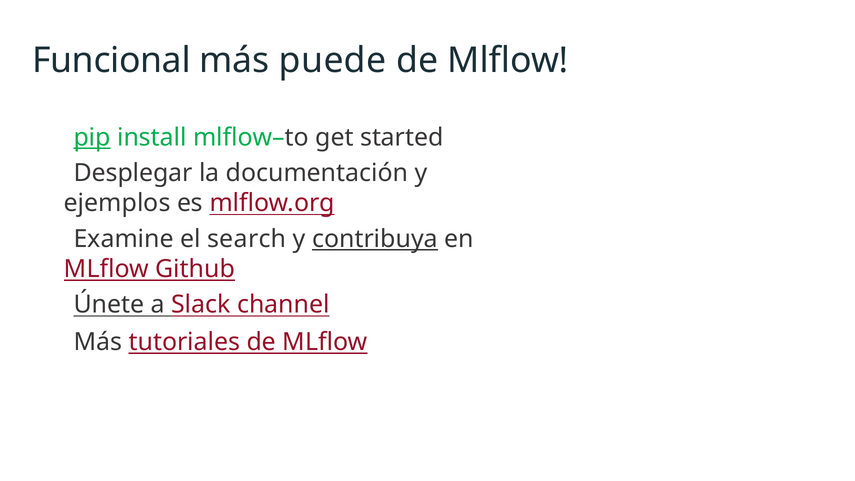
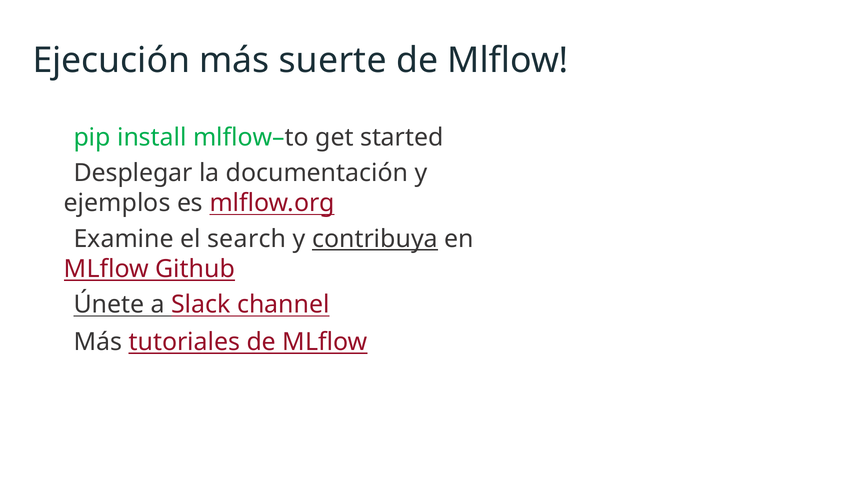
Funcional: Funcional -> Ejecución
puede: puede -> suerte
pip underline: present -> none
